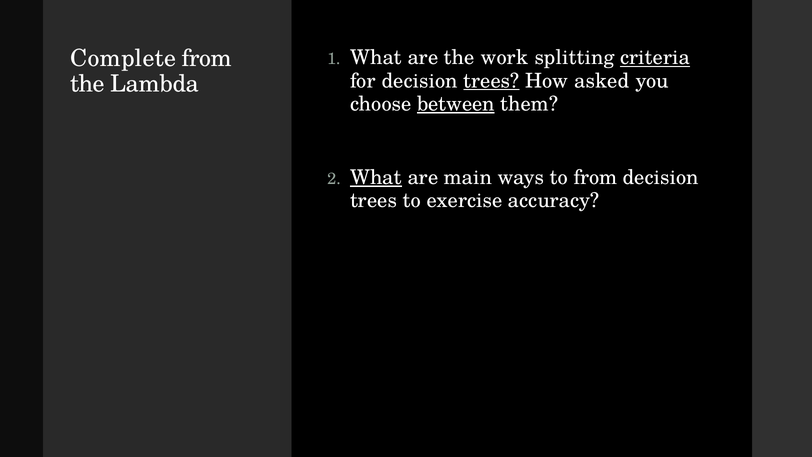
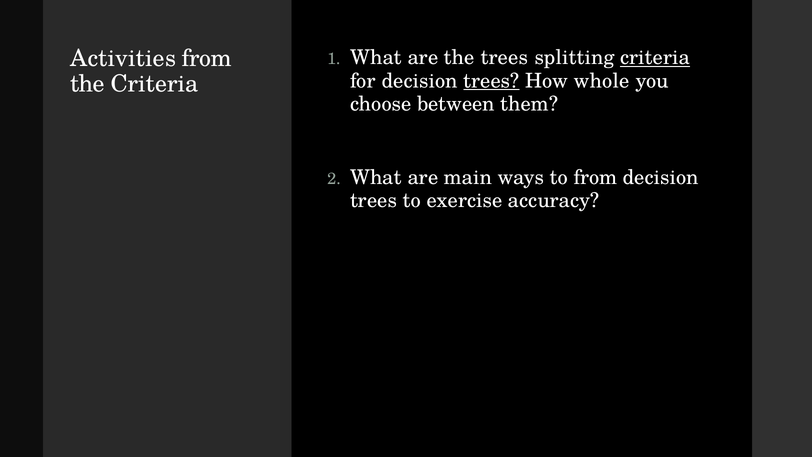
Complete: Complete -> Activities
the work: work -> trees
asked: asked -> whole
the Lambda: Lambda -> Criteria
between underline: present -> none
What at (376, 177) underline: present -> none
